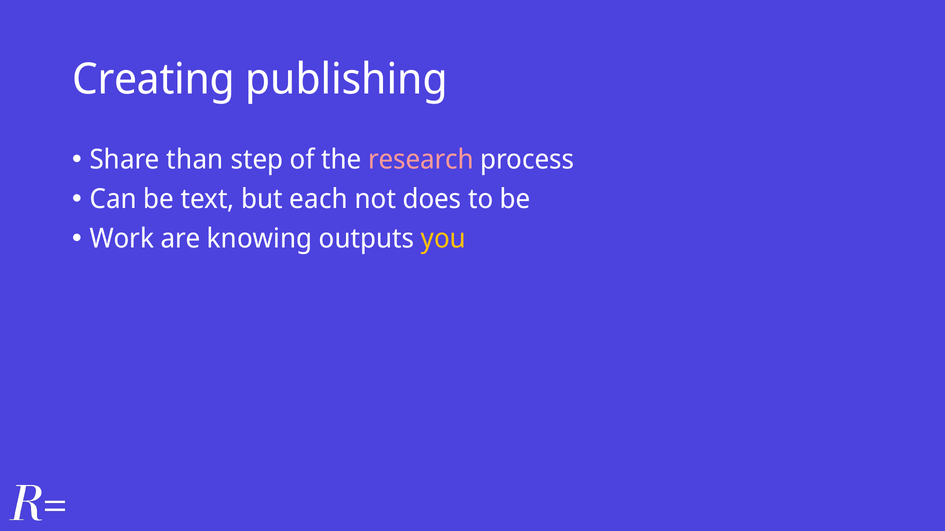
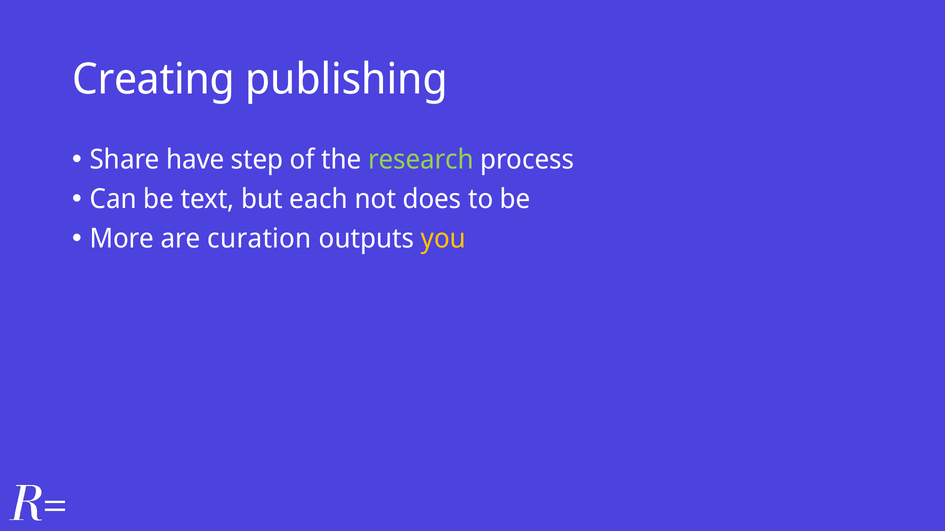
than: than -> have
research colour: pink -> light green
Work: Work -> More
knowing: knowing -> curation
